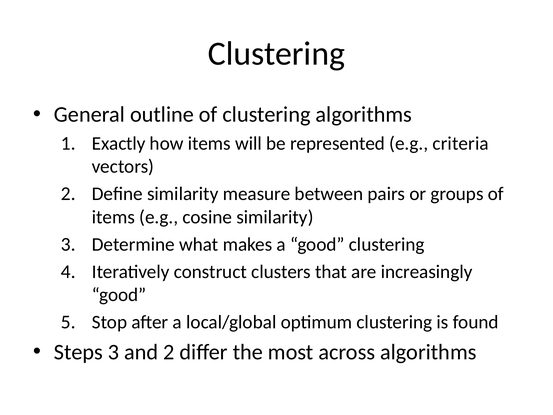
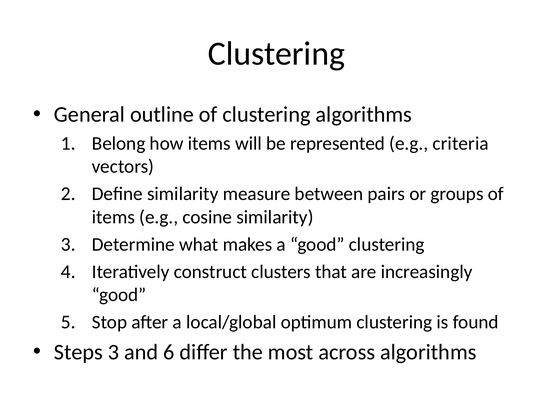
Exactly: Exactly -> Belong
and 2: 2 -> 6
